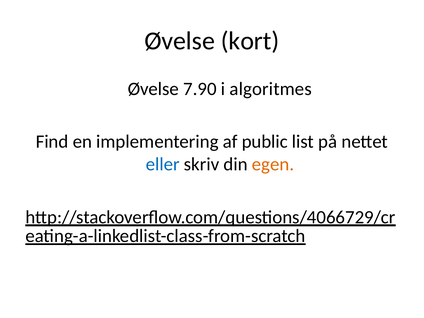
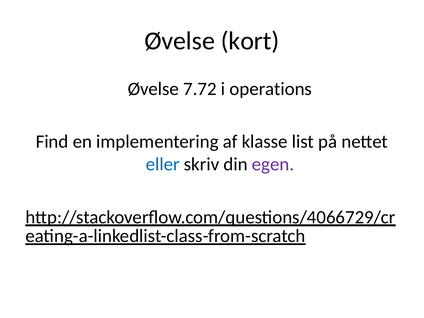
7.90: 7.90 -> 7.72
algoritmes: algoritmes -> operations
public: public -> klasse
egen colour: orange -> purple
